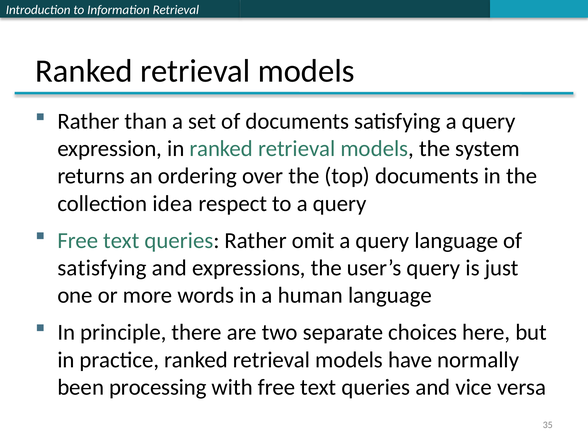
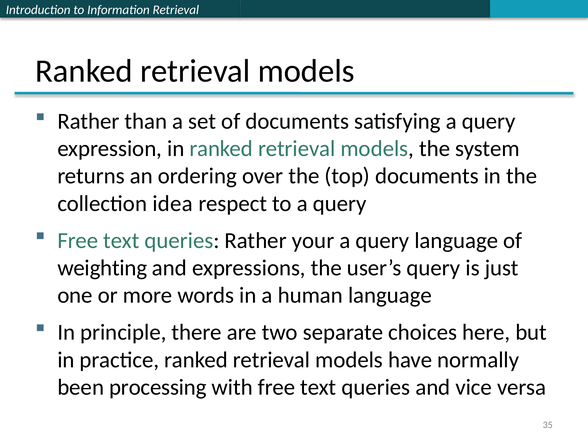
omit: omit -> your
satisfying at (102, 268): satisfying -> weighting
